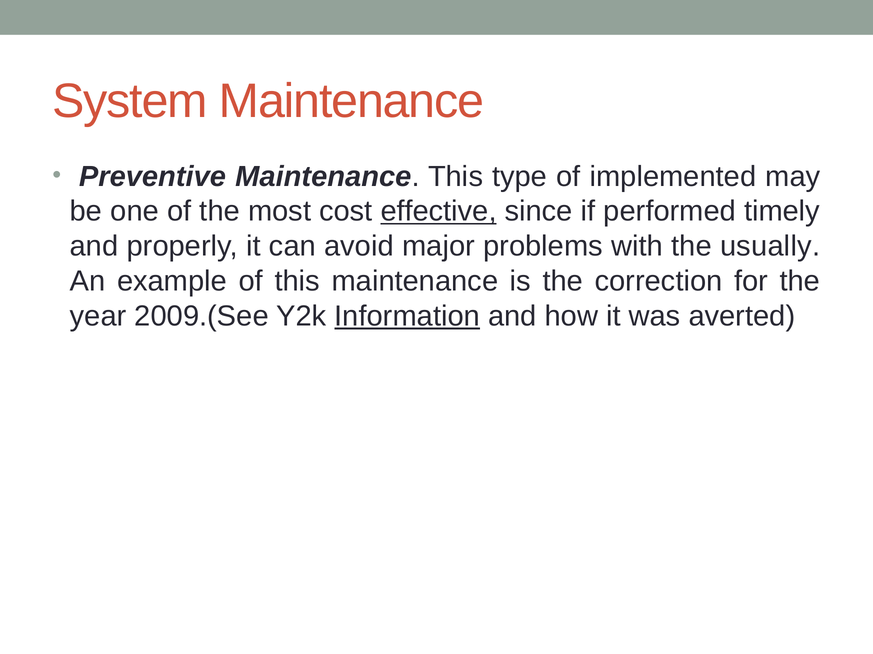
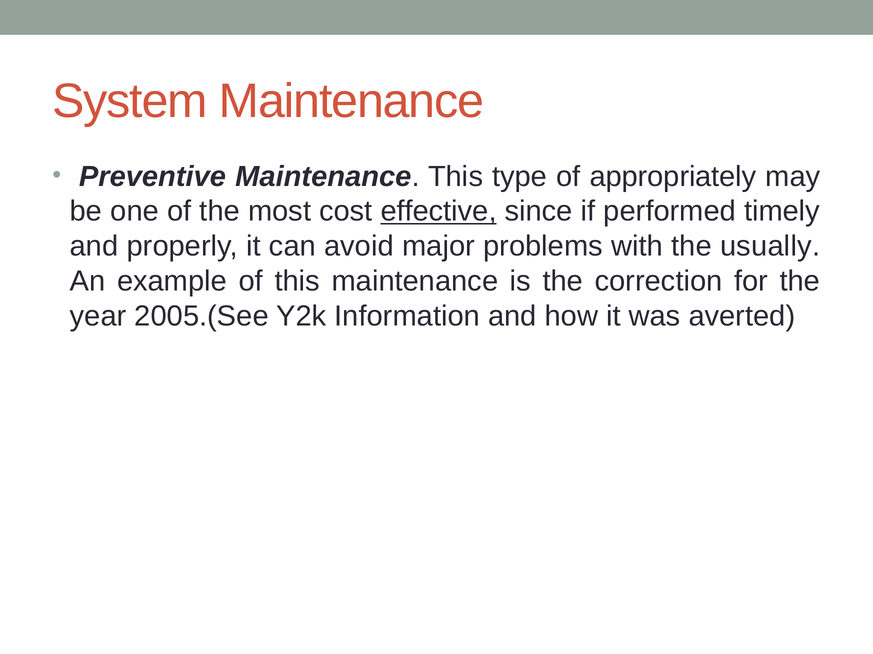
implemented: implemented -> appropriately
2009.(See: 2009.(See -> 2005.(See
Information underline: present -> none
